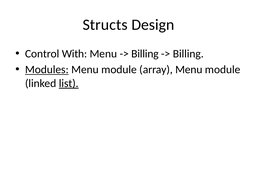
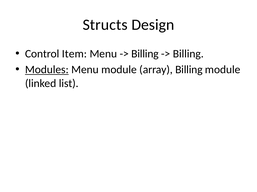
With: With -> Item
array Menu: Menu -> Billing
list underline: present -> none
